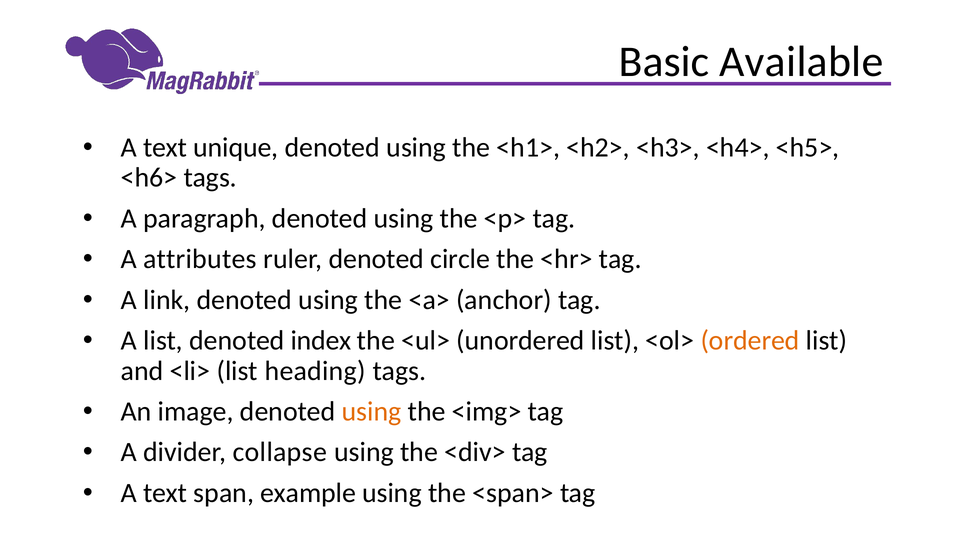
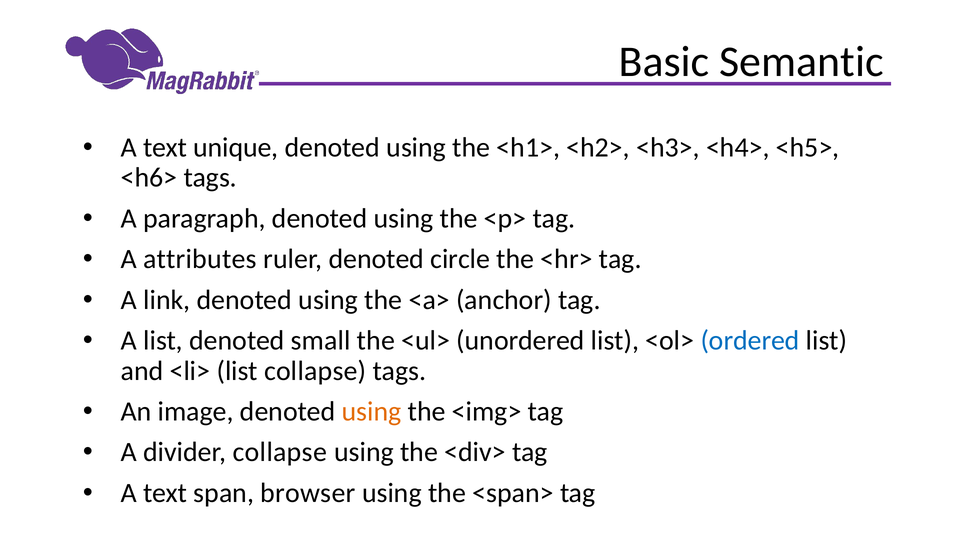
Available: Available -> Semantic
index: index -> small
ordered colour: orange -> blue
list heading: heading -> collapse
example: example -> browser
